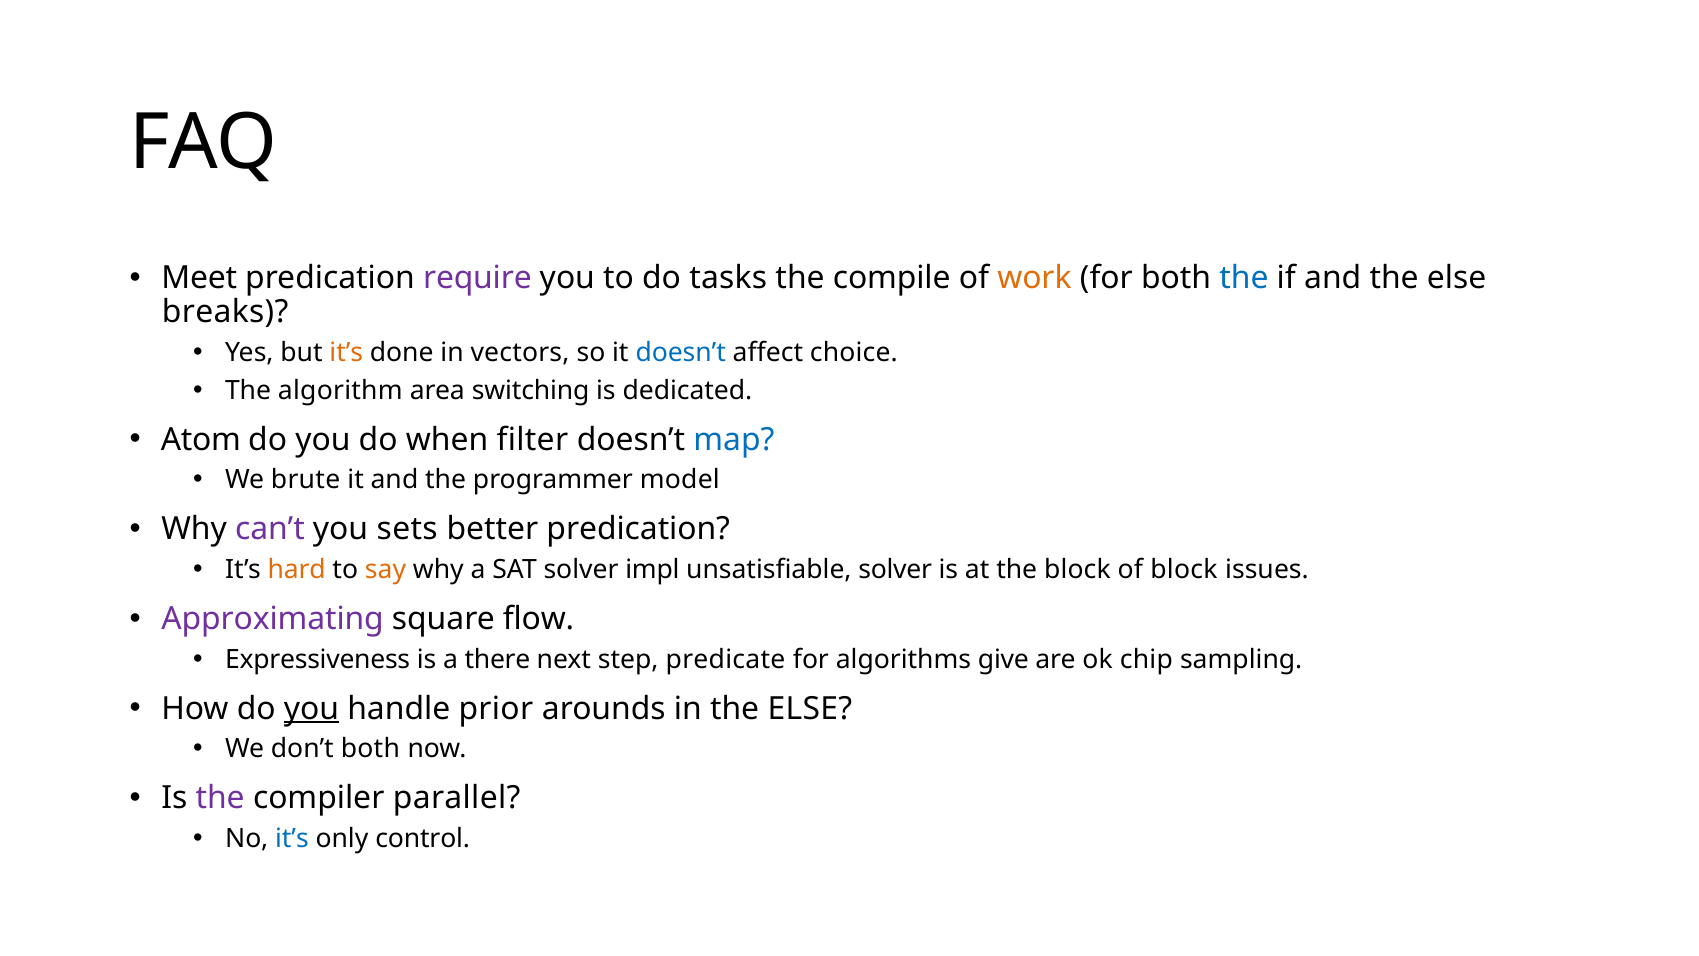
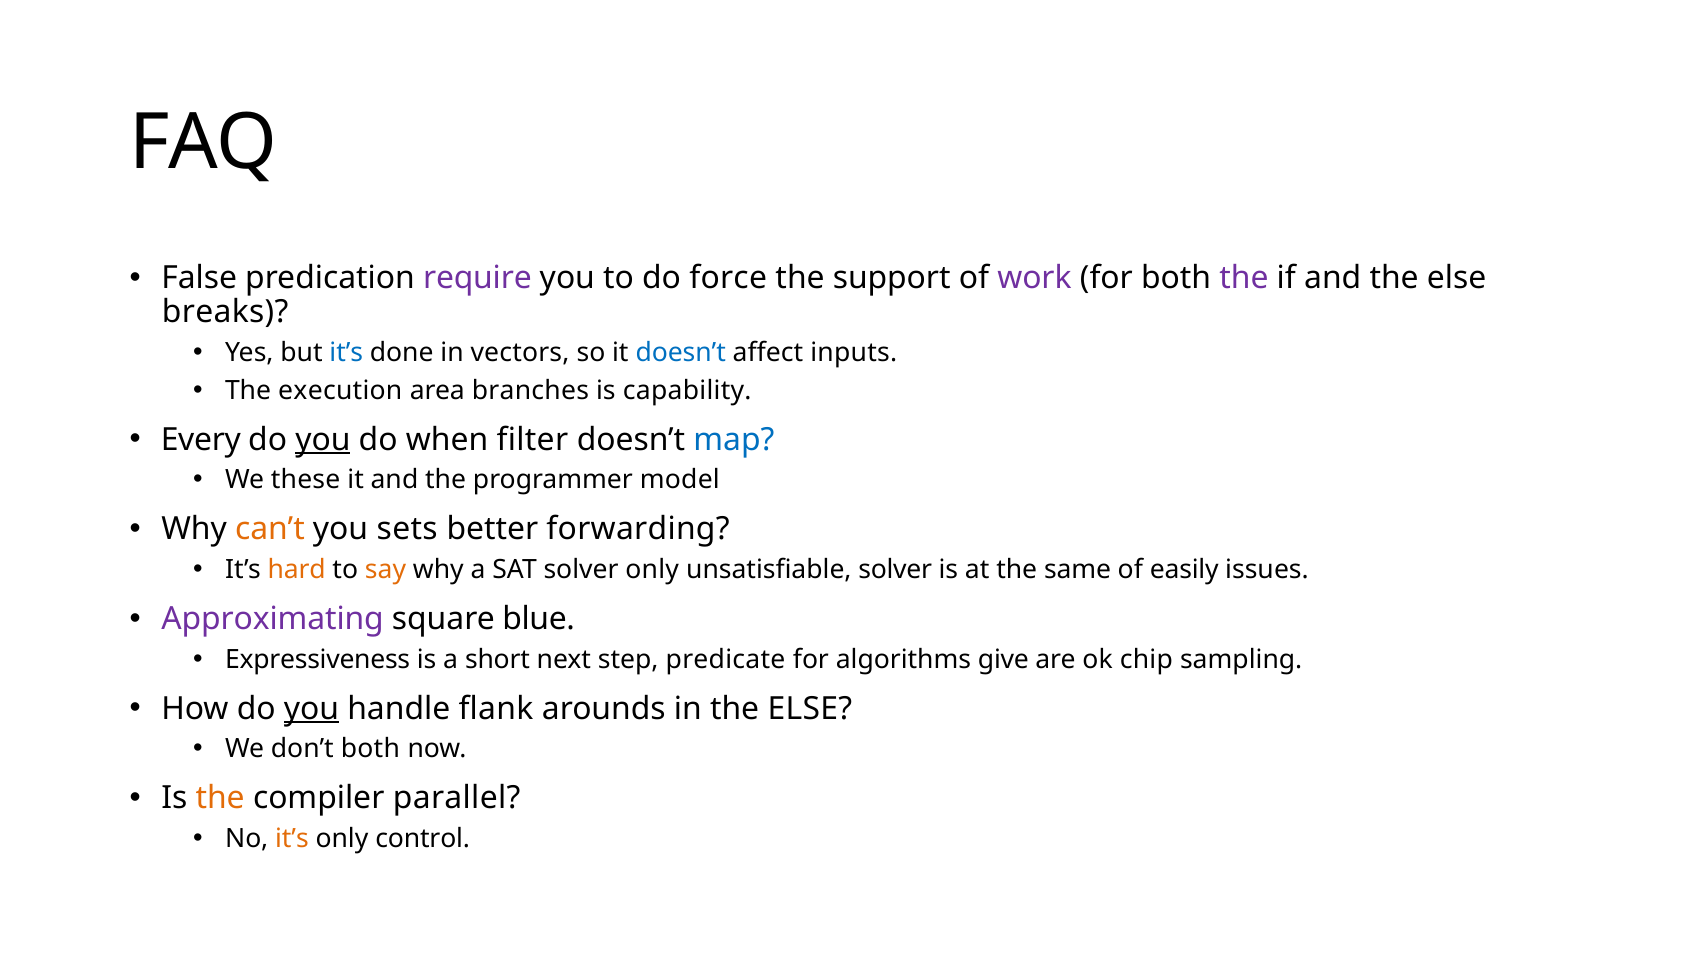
Meet: Meet -> False
tasks: tasks -> force
compile: compile -> support
work colour: orange -> purple
the at (1244, 278) colour: blue -> purple
it’s at (346, 353) colour: orange -> blue
choice: choice -> inputs
algorithm: algorithm -> execution
switching: switching -> branches
dedicated: dedicated -> capability
Atom: Atom -> Every
you at (323, 439) underline: none -> present
brute: brute -> these
can’t colour: purple -> orange
better predication: predication -> forwarding
solver impl: impl -> only
the block: block -> same
of block: block -> easily
flow: flow -> blue
there: there -> short
prior: prior -> flank
the at (220, 798) colour: purple -> orange
it’s at (292, 838) colour: blue -> orange
